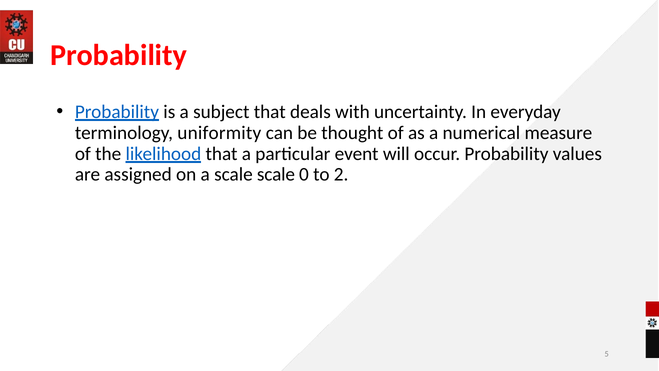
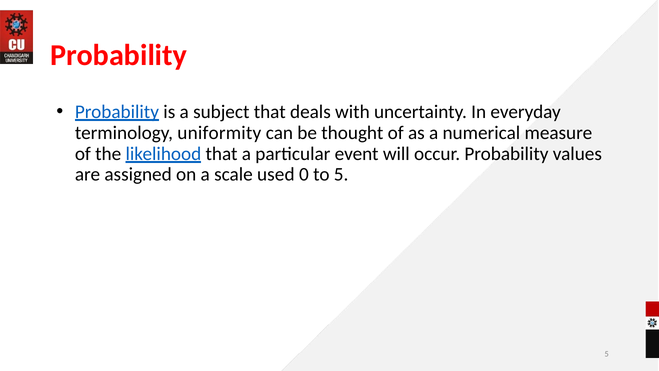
scale scale: scale -> used
to 2: 2 -> 5
